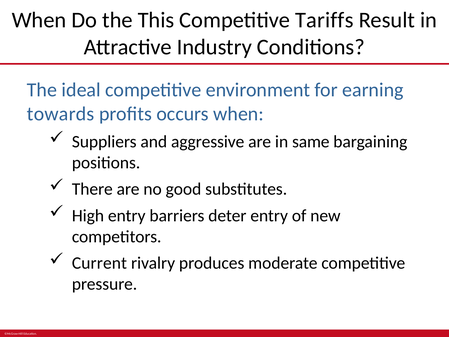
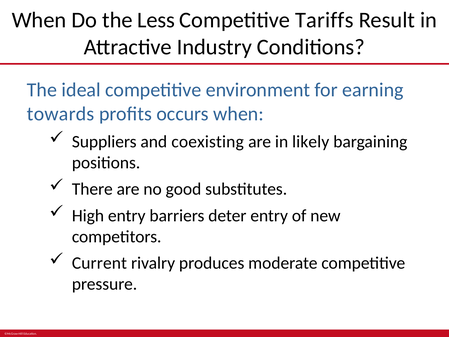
This: This -> Less
aggressive: aggressive -> coexisting
same: same -> likely
